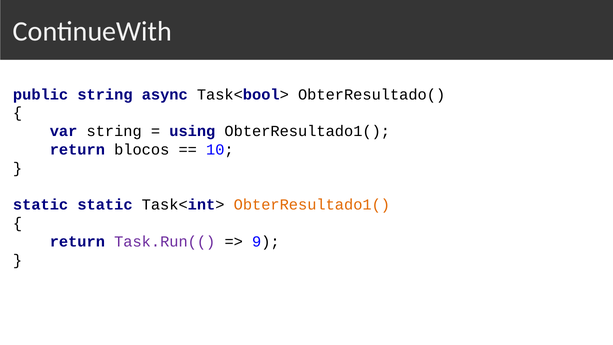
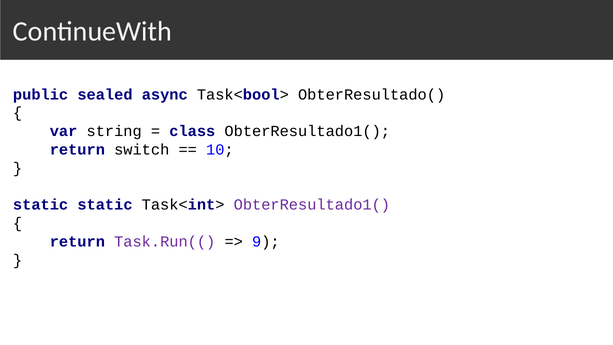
public string: string -> sealed
using: using -> class
blocos: blocos -> switch
ObterResultado1( at (312, 205) colour: orange -> purple
